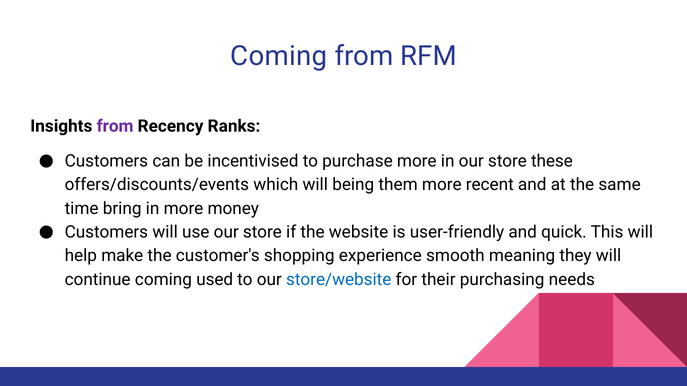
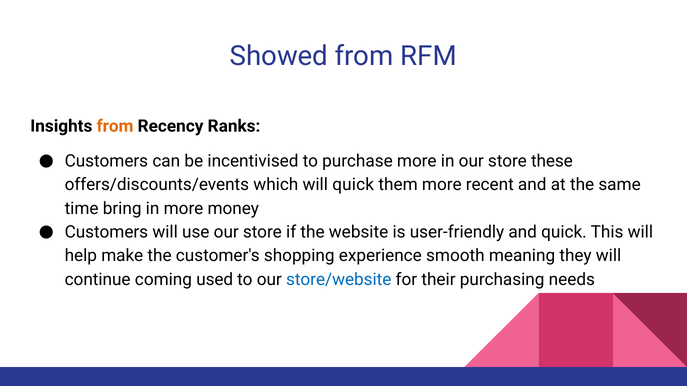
Coming at (279, 56): Coming -> Showed
from at (115, 126) colour: purple -> orange
will being: being -> quick
